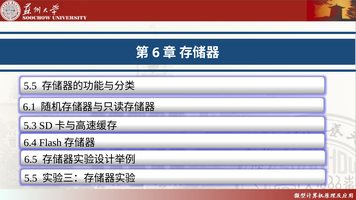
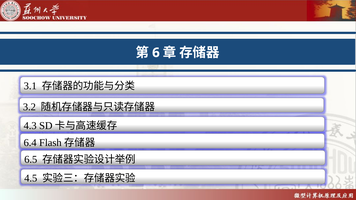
5.5 at (30, 86): 5.5 -> 3.1
6.1: 6.1 -> 3.2
5.3: 5.3 -> 4.3
5.5 at (31, 178): 5.5 -> 4.5
